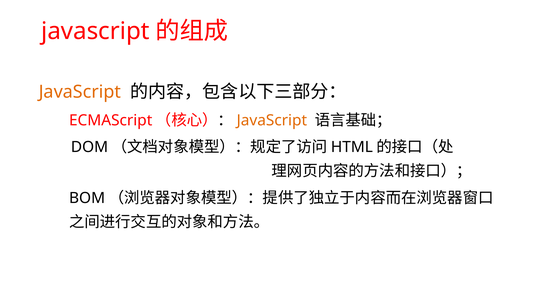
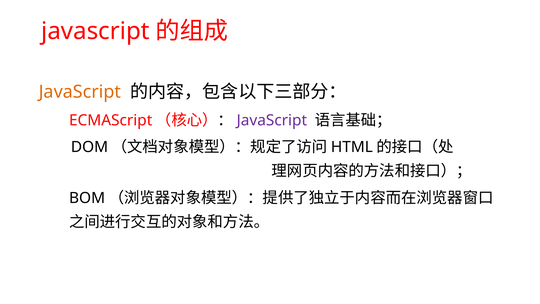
JavaScript at (272, 120) colour: orange -> purple
